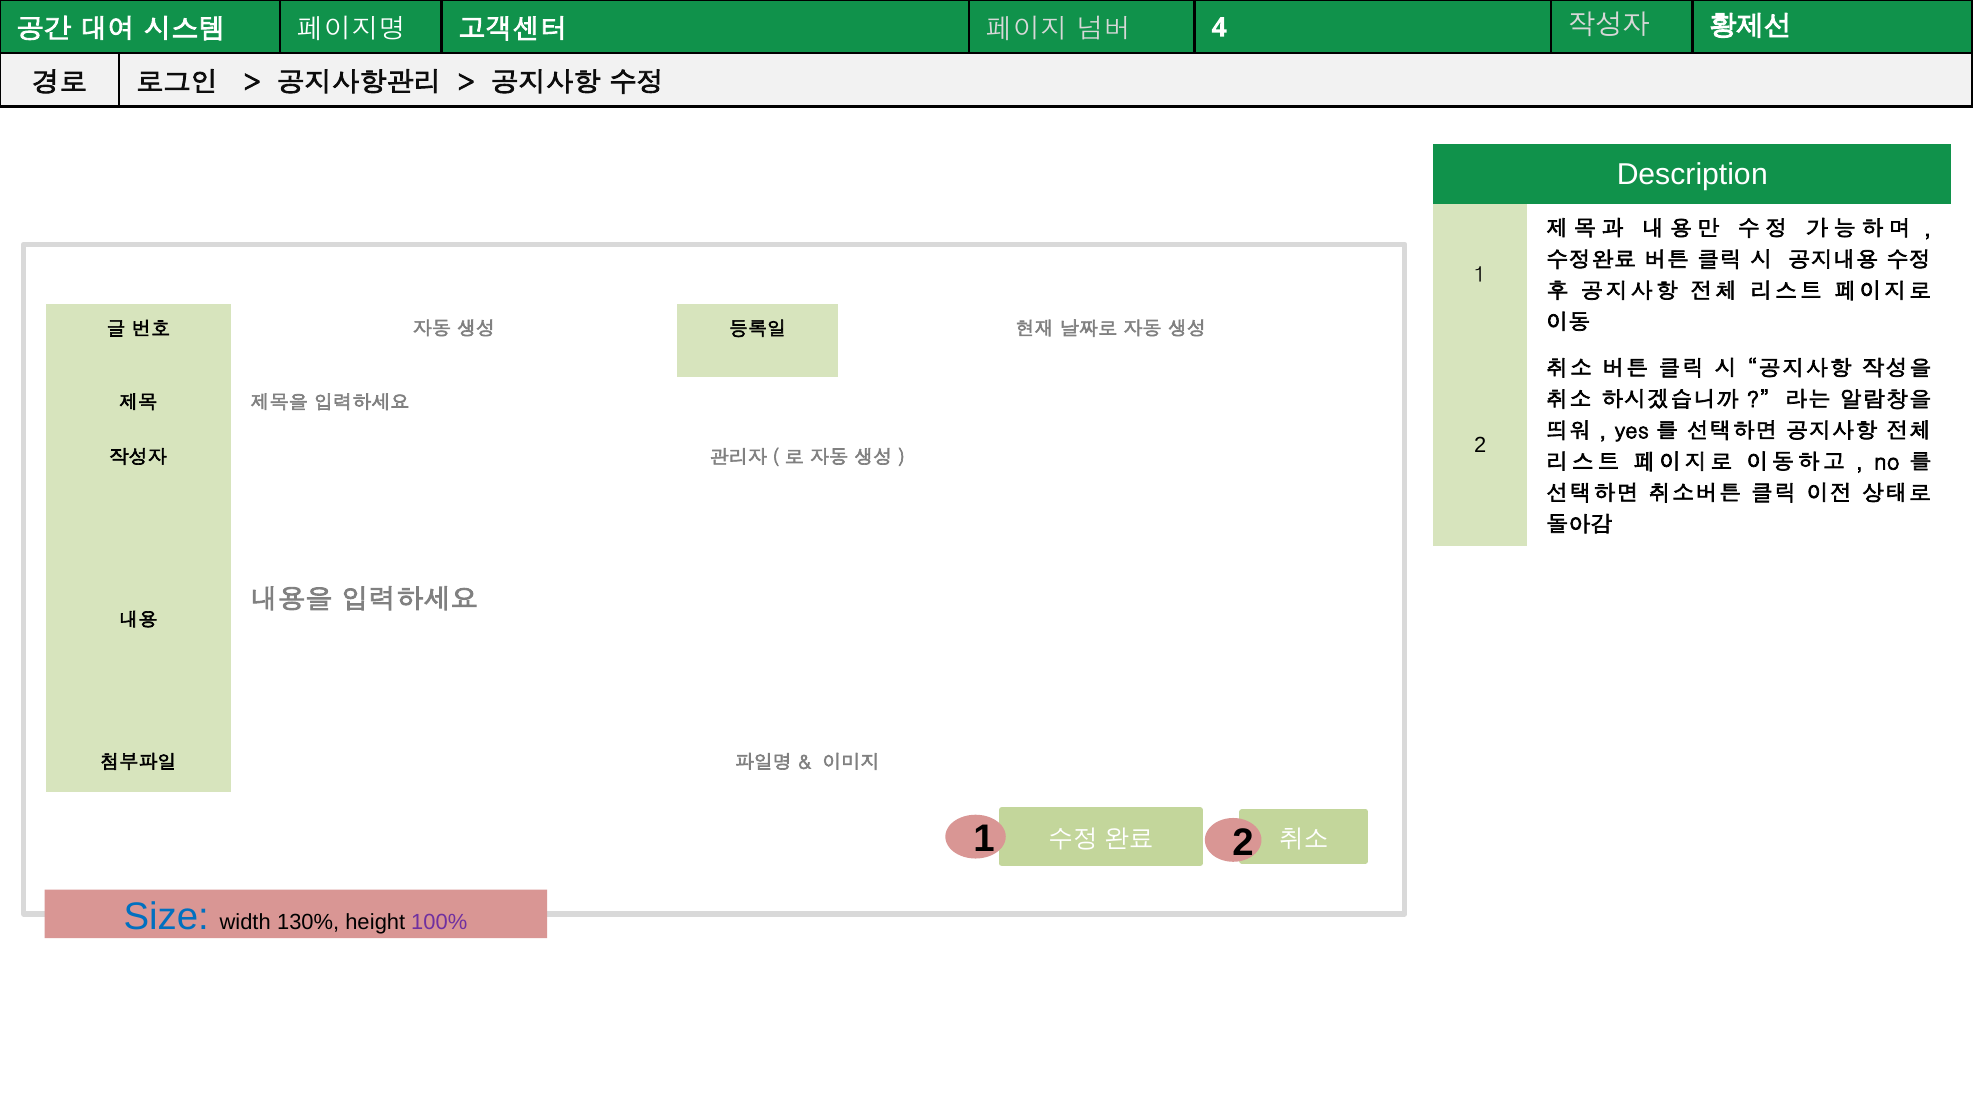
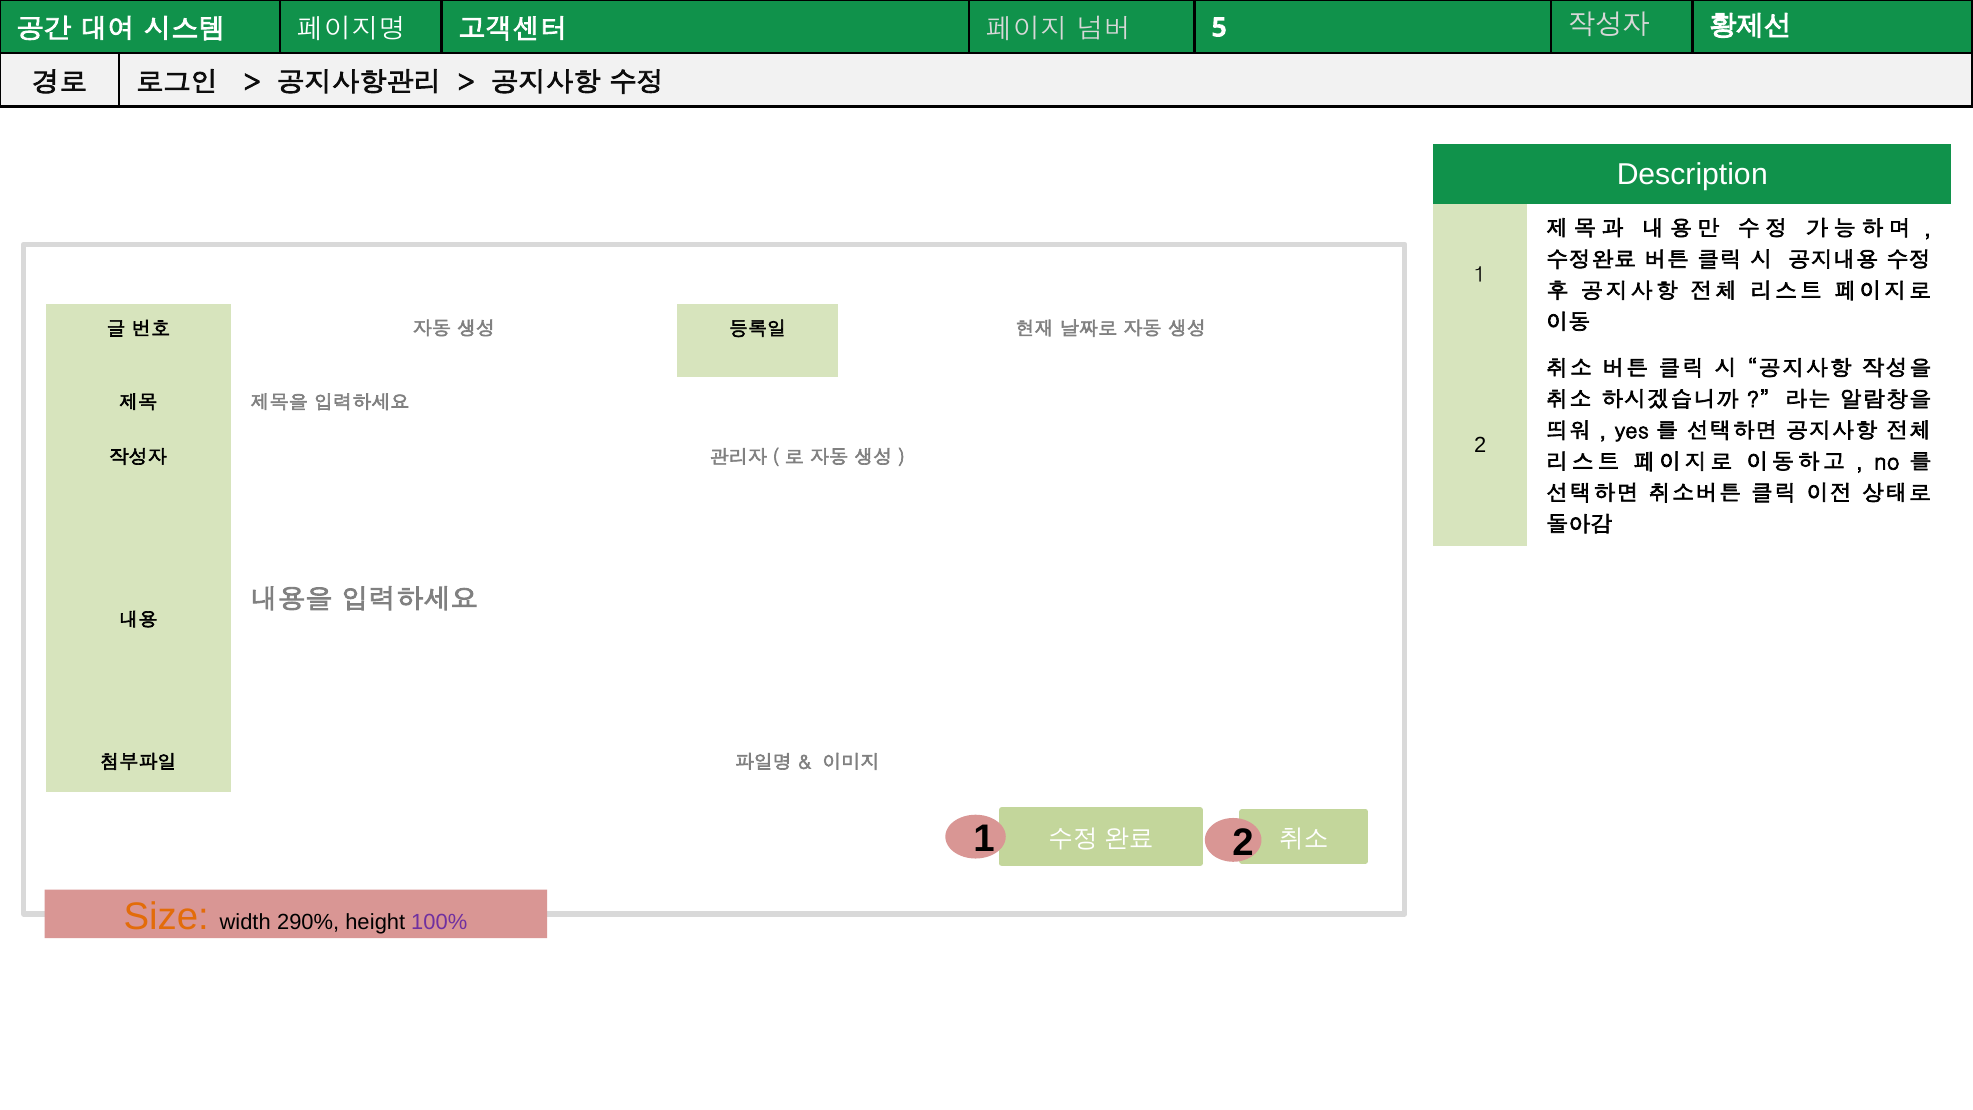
4: 4 -> 5
Size colour: blue -> orange
130%: 130% -> 290%
